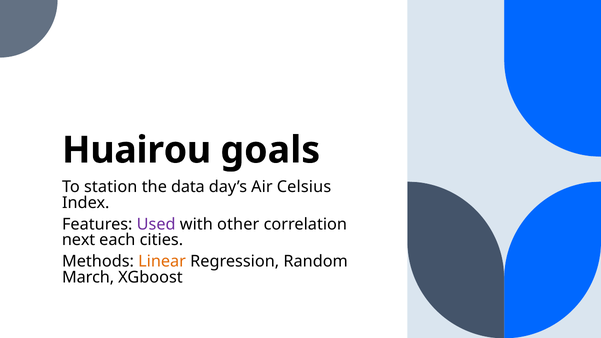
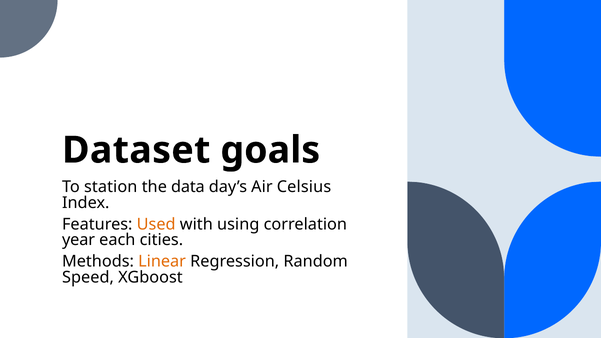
Huairou: Huairou -> Dataset
Used colour: purple -> orange
other: other -> using
next: next -> year
March: March -> Speed
